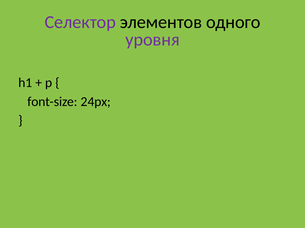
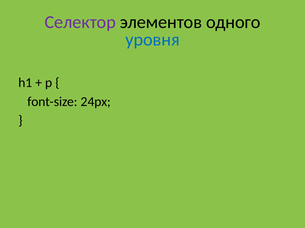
уровня colour: purple -> blue
